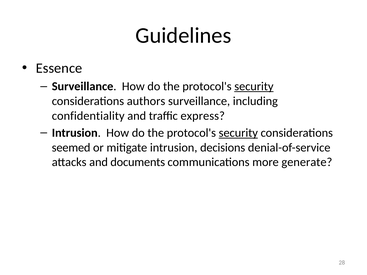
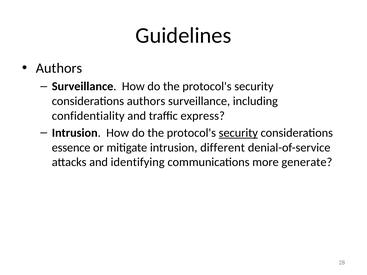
Essence at (59, 68): Essence -> Authors
security at (254, 87) underline: present -> none
seemed: seemed -> essence
decisions: decisions -> different
documents: documents -> identifying
